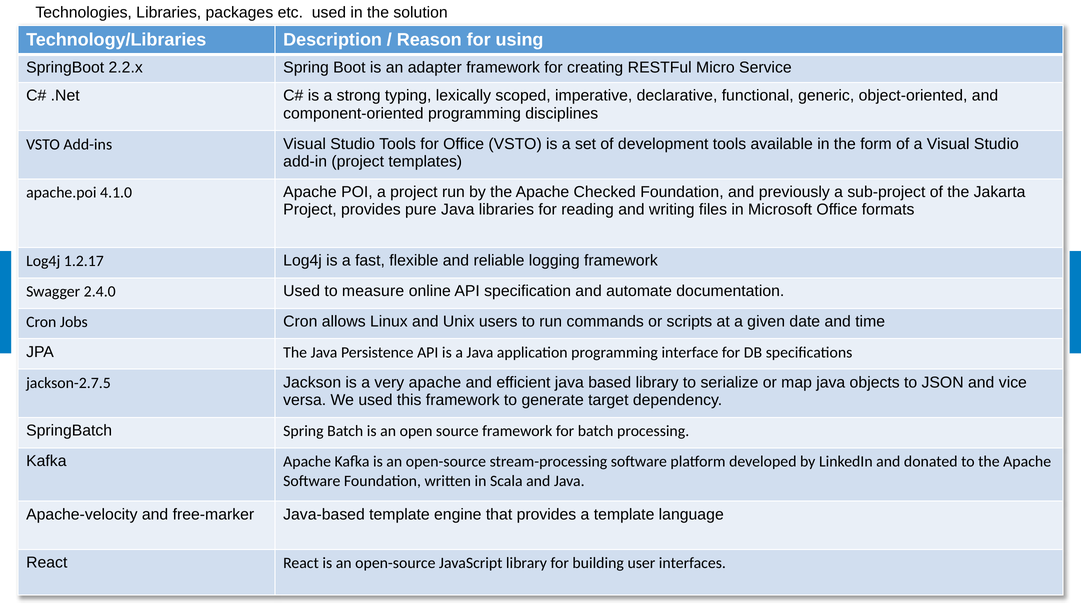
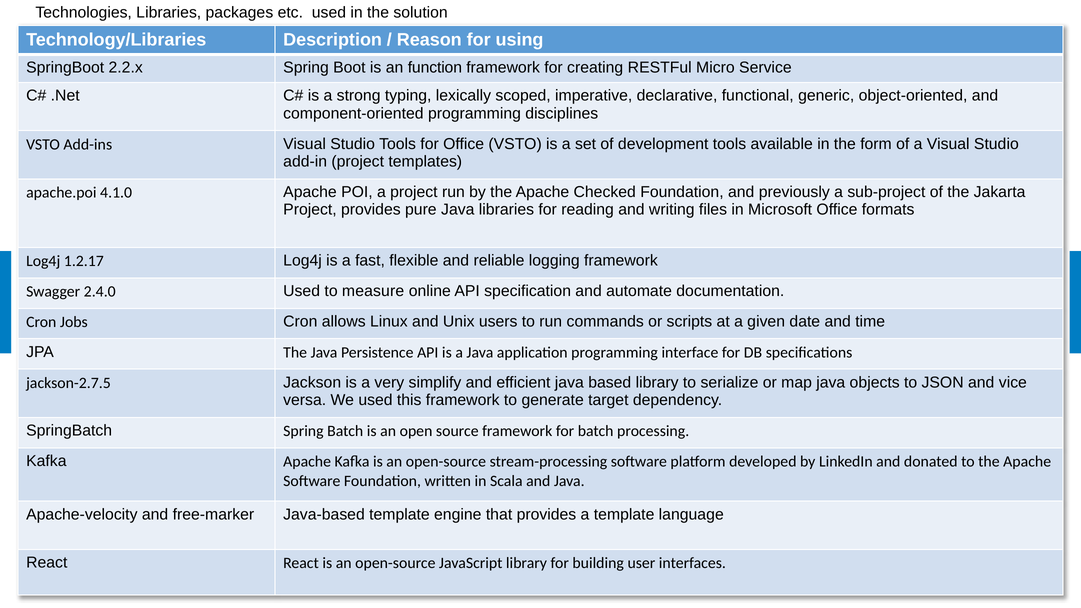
adapter: adapter -> function
very apache: apache -> simplify
